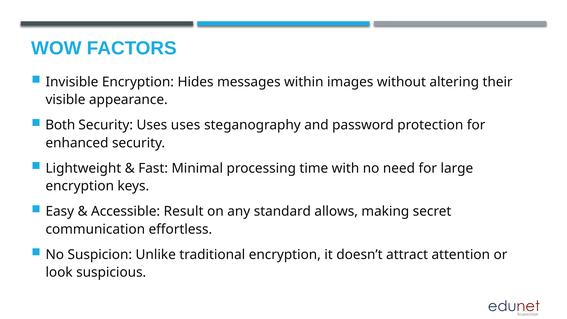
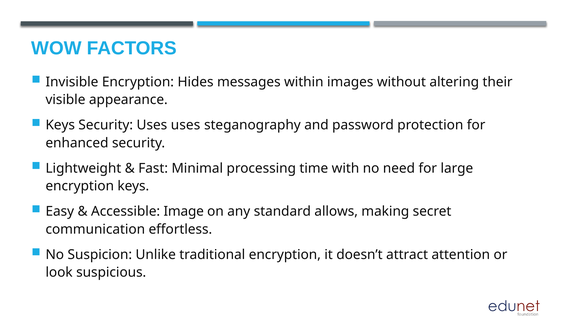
Both at (60, 125): Both -> Keys
Result: Result -> Image
